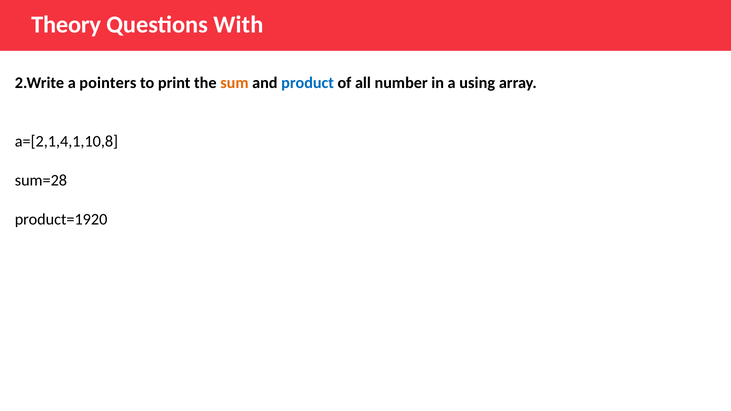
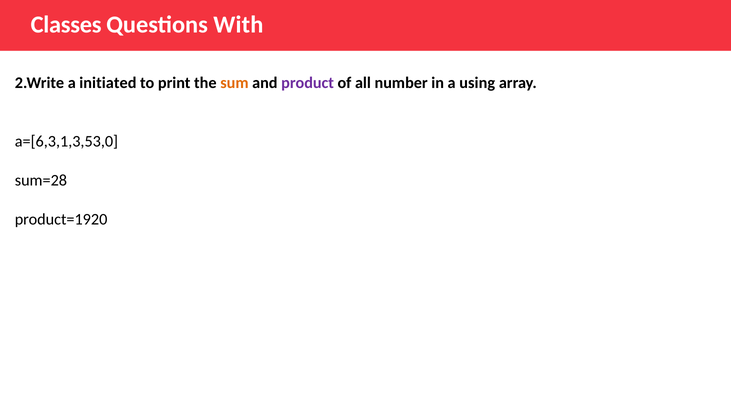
Theory: Theory -> Classes
pointers: pointers -> initiated
product colour: blue -> purple
a=[2,1,4,1,10,8: a=[2,1,4,1,10,8 -> a=[6,3,1,3,53,0
